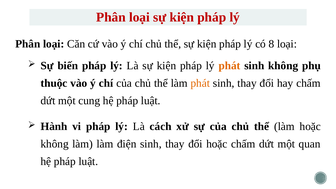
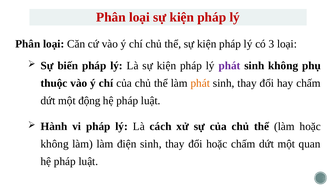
8: 8 -> 3
phát at (230, 66) colour: orange -> purple
cung: cung -> động
